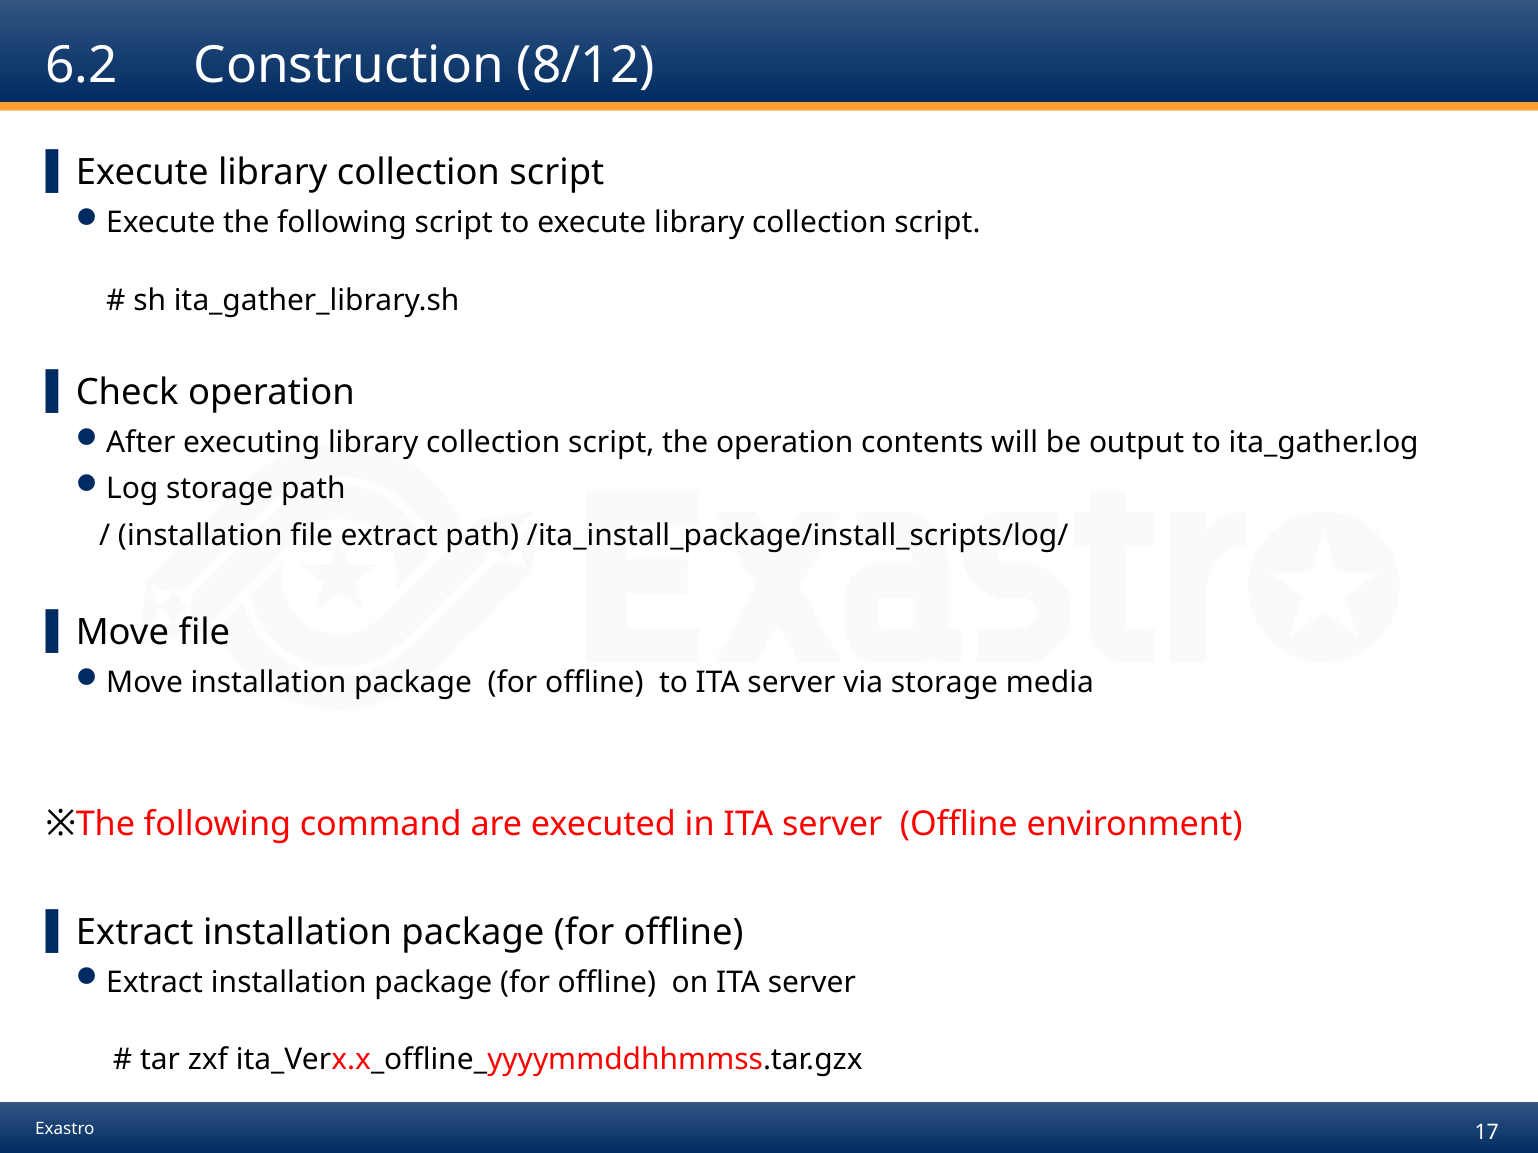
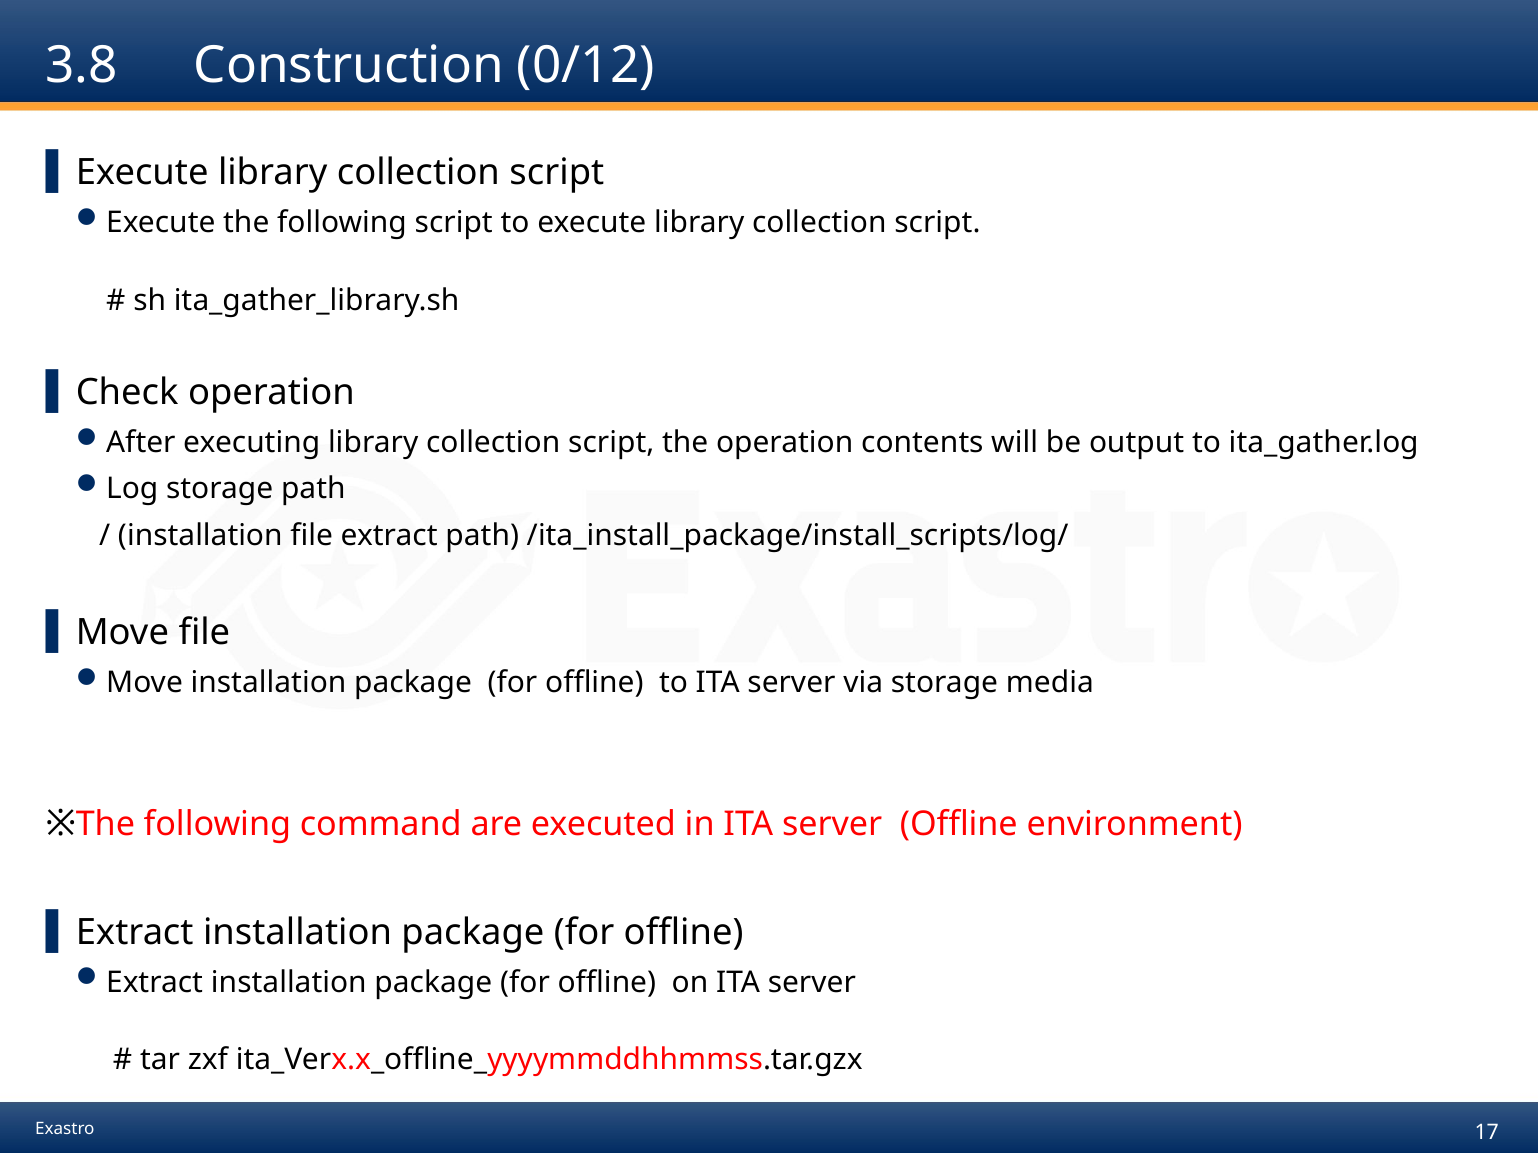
6.2: 6.2 -> 3.8
8/12: 8/12 -> 0/12
